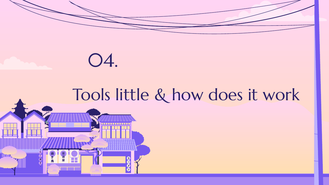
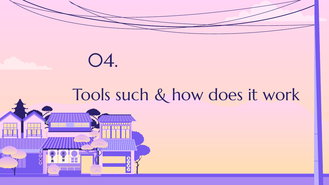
little: little -> such
